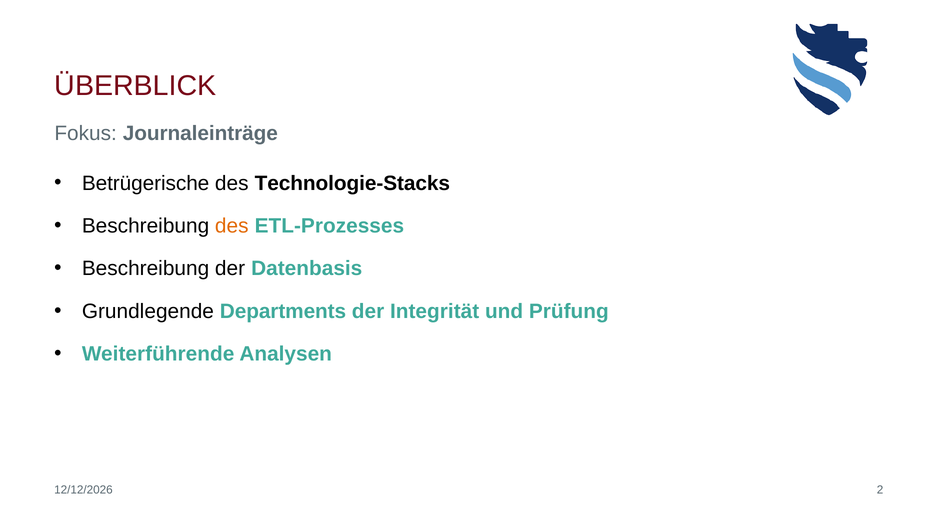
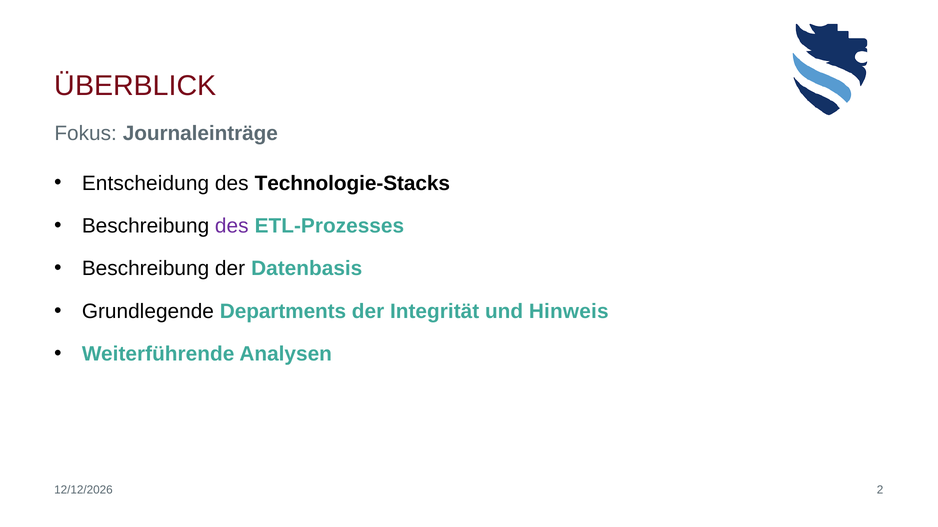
Betrügerische: Betrügerische -> Entscheidung
des at (232, 226) colour: orange -> purple
Prüfung: Prüfung -> Hinweis
